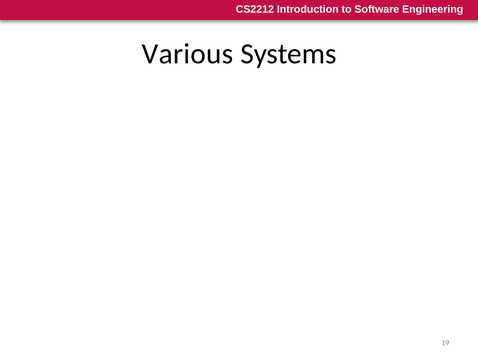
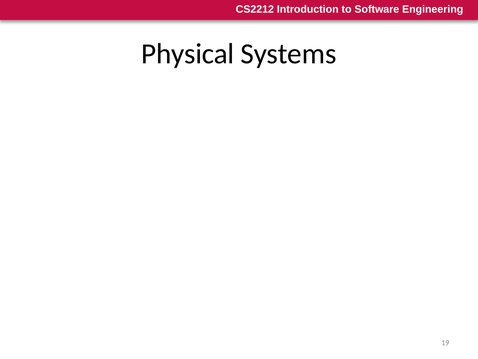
Various: Various -> Physical
